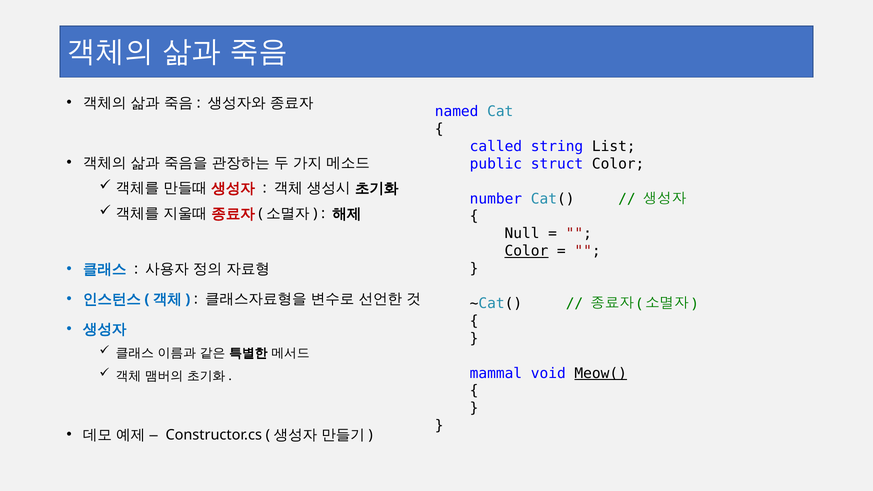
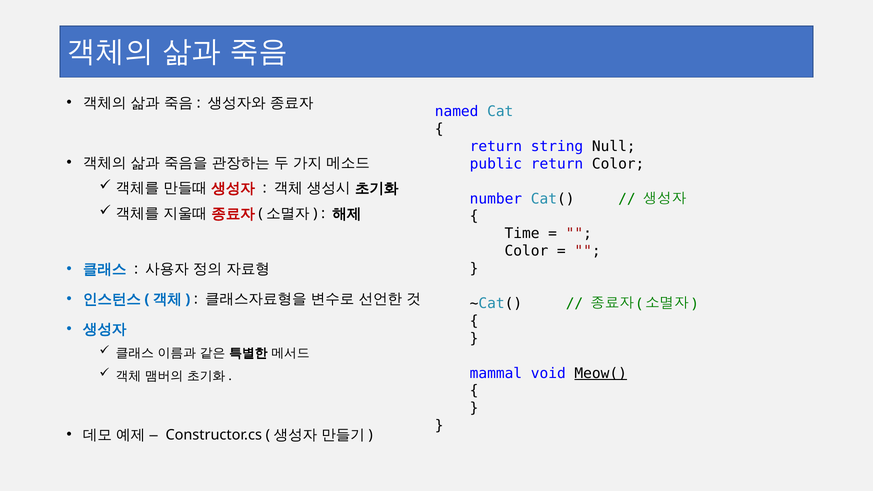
called at (496, 146): called -> return
List: List -> Null
public struct: struct -> return
Null: Null -> Time
Color at (526, 251) underline: present -> none
